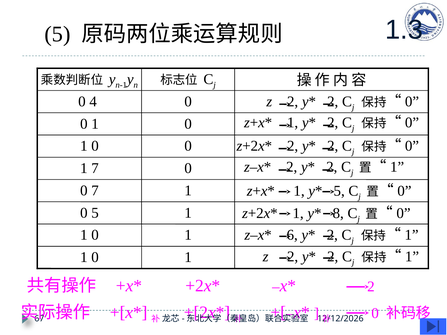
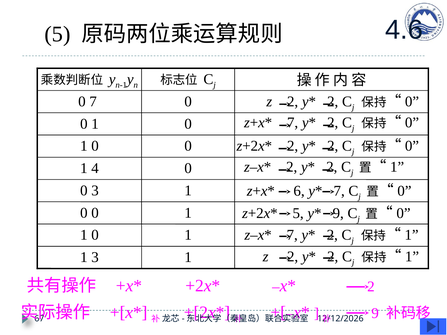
1.3: 1.3 -> 4.6
0 4: 4 -> 7
1 at (293, 123): 1 -> 7
1 7: 7 -> 4
0 7: 7 -> 3
1 at (299, 191): 1 -> 6
5 at (339, 191): 5 -> 7
5 at (95, 213): 5 -> 0
1 at (298, 213): 1 -> 5
8 at (338, 213): 8 -> 9
6 at (292, 235): 6 -> 7
0 at (95, 257): 0 -> 3
0 at (375, 313): 0 -> 9
